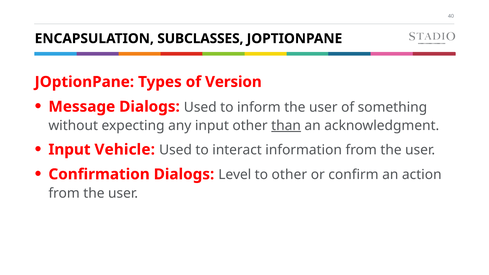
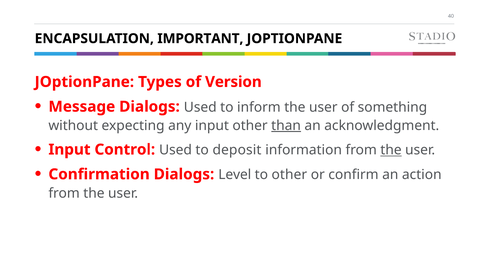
SUBCLASSES: SUBCLASSES -> IMPORTANT
Vehicle: Vehicle -> Control
interact: interact -> deposit
the at (391, 150) underline: none -> present
